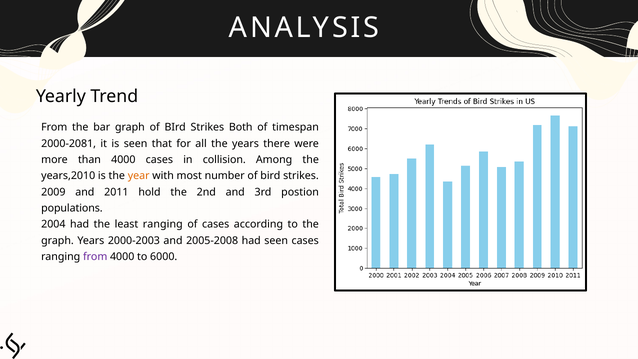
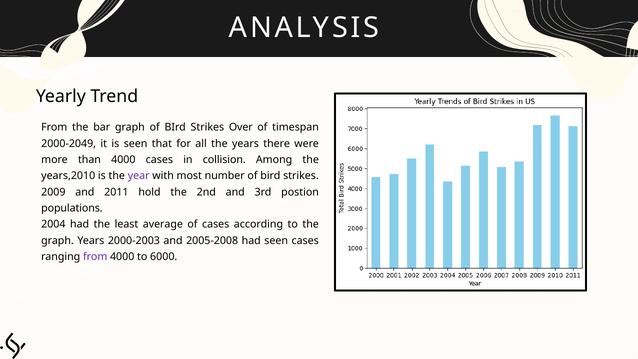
Both: Both -> Over
2000-2081: 2000-2081 -> 2000-2049
year colour: orange -> purple
least ranging: ranging -> average
